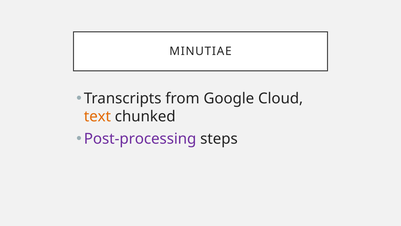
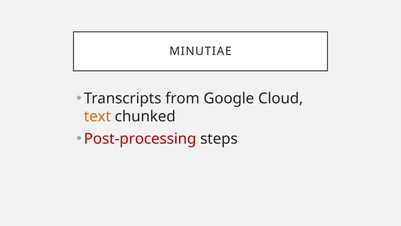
Post-processing colour: purple -> red
